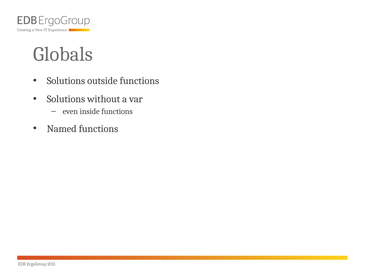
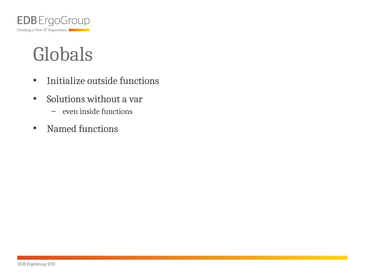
Solutions at (66, 81): Solutions -> Initialize
